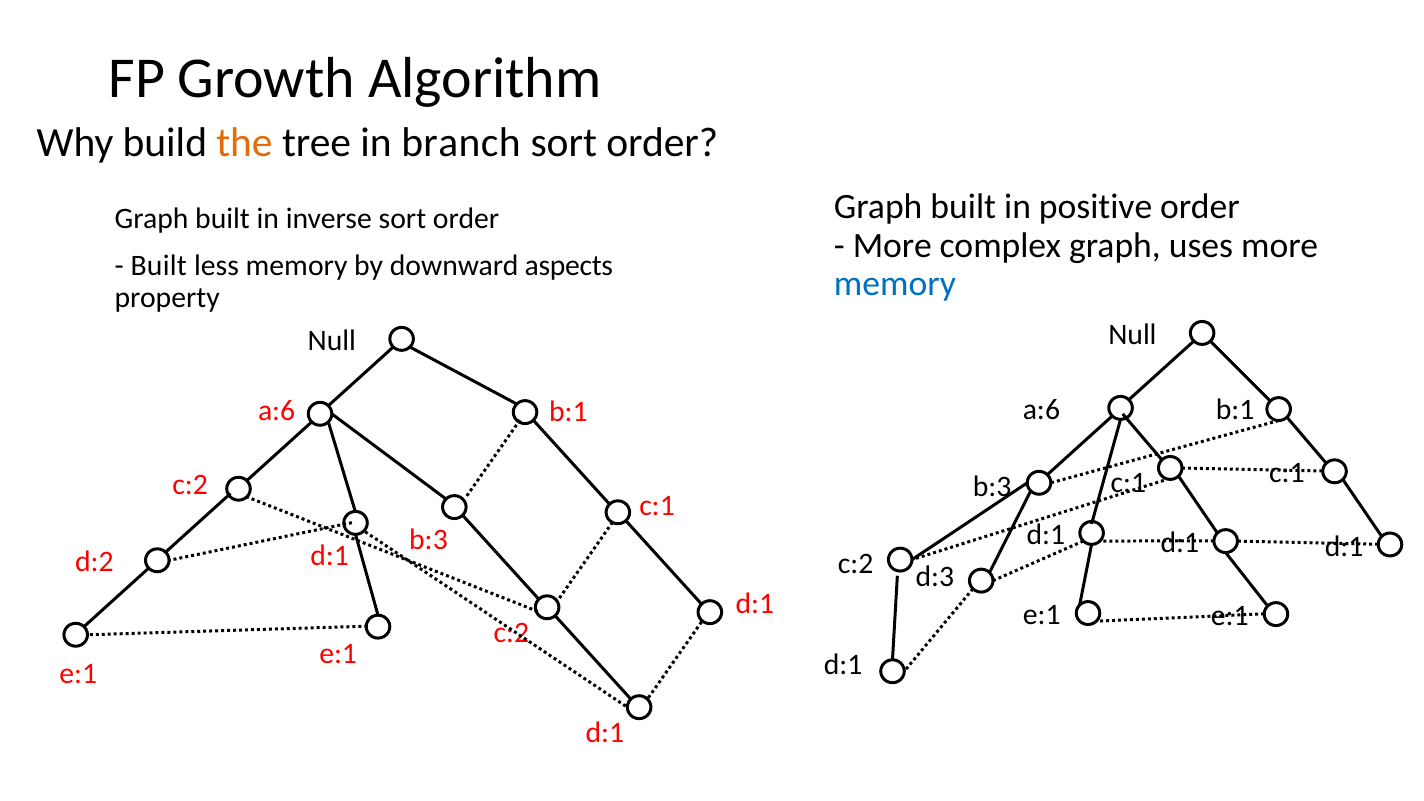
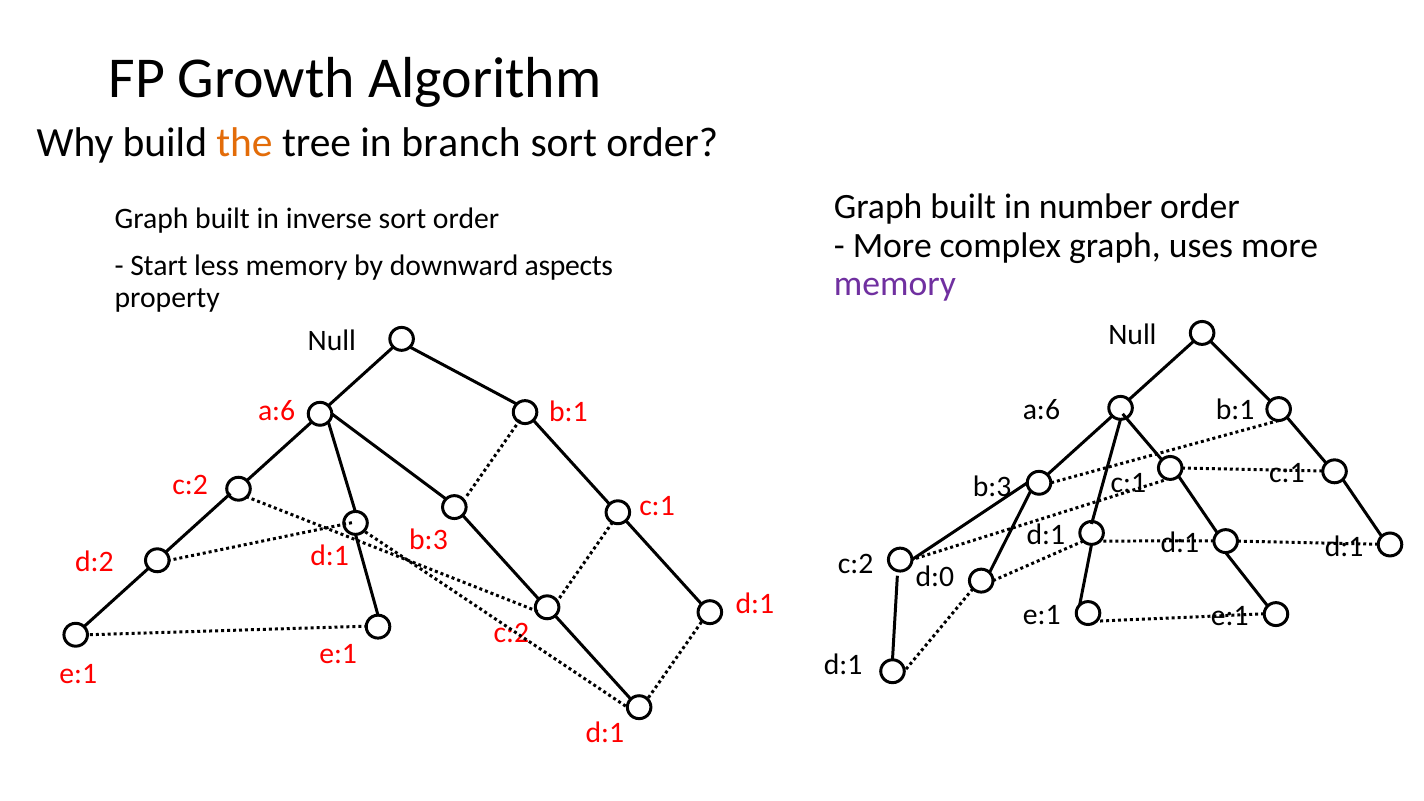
positive: positive -> number
Built at (159, 266): Built -> Start
memory at (895, 284) colour: blue -> purple
d:3: d:3 -> d:0
